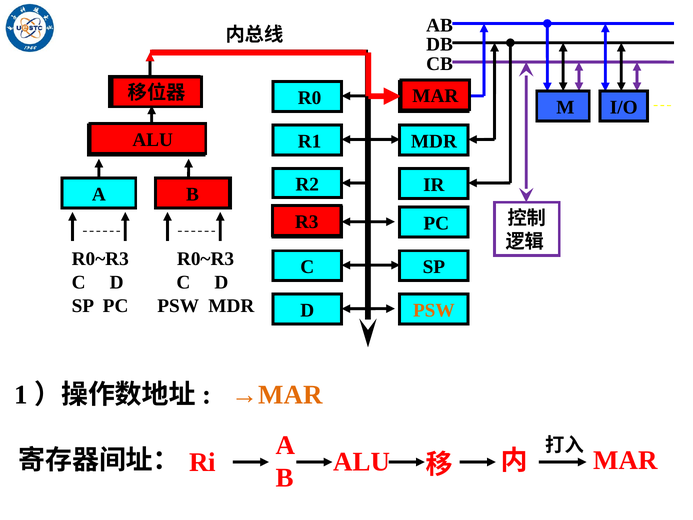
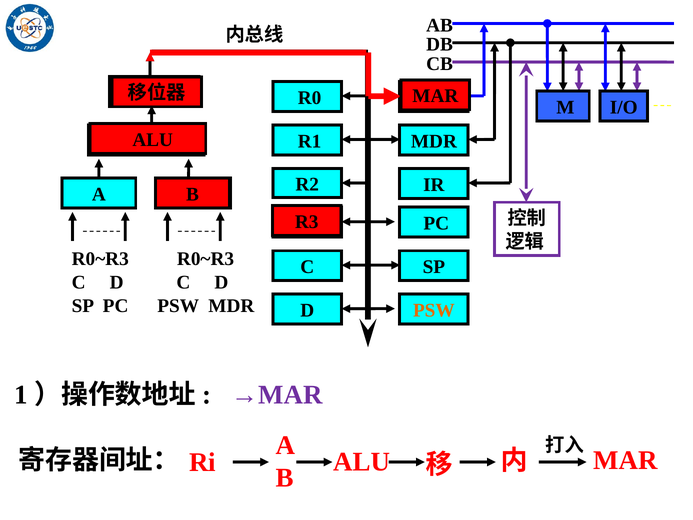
→MAR colour: orange -> purple
